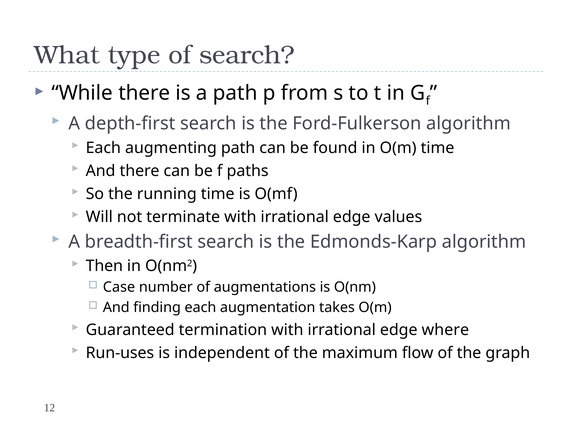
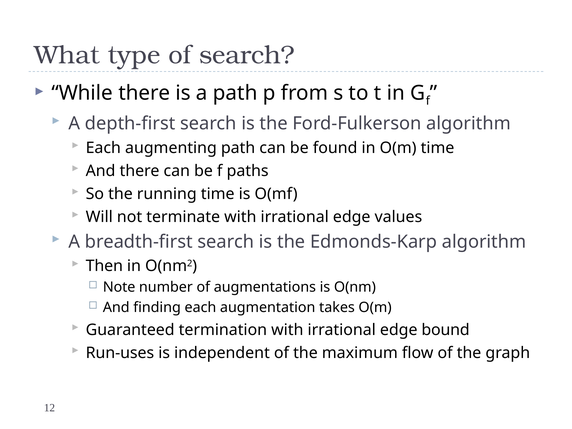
Case: Case -> Note
where: where -> bound
